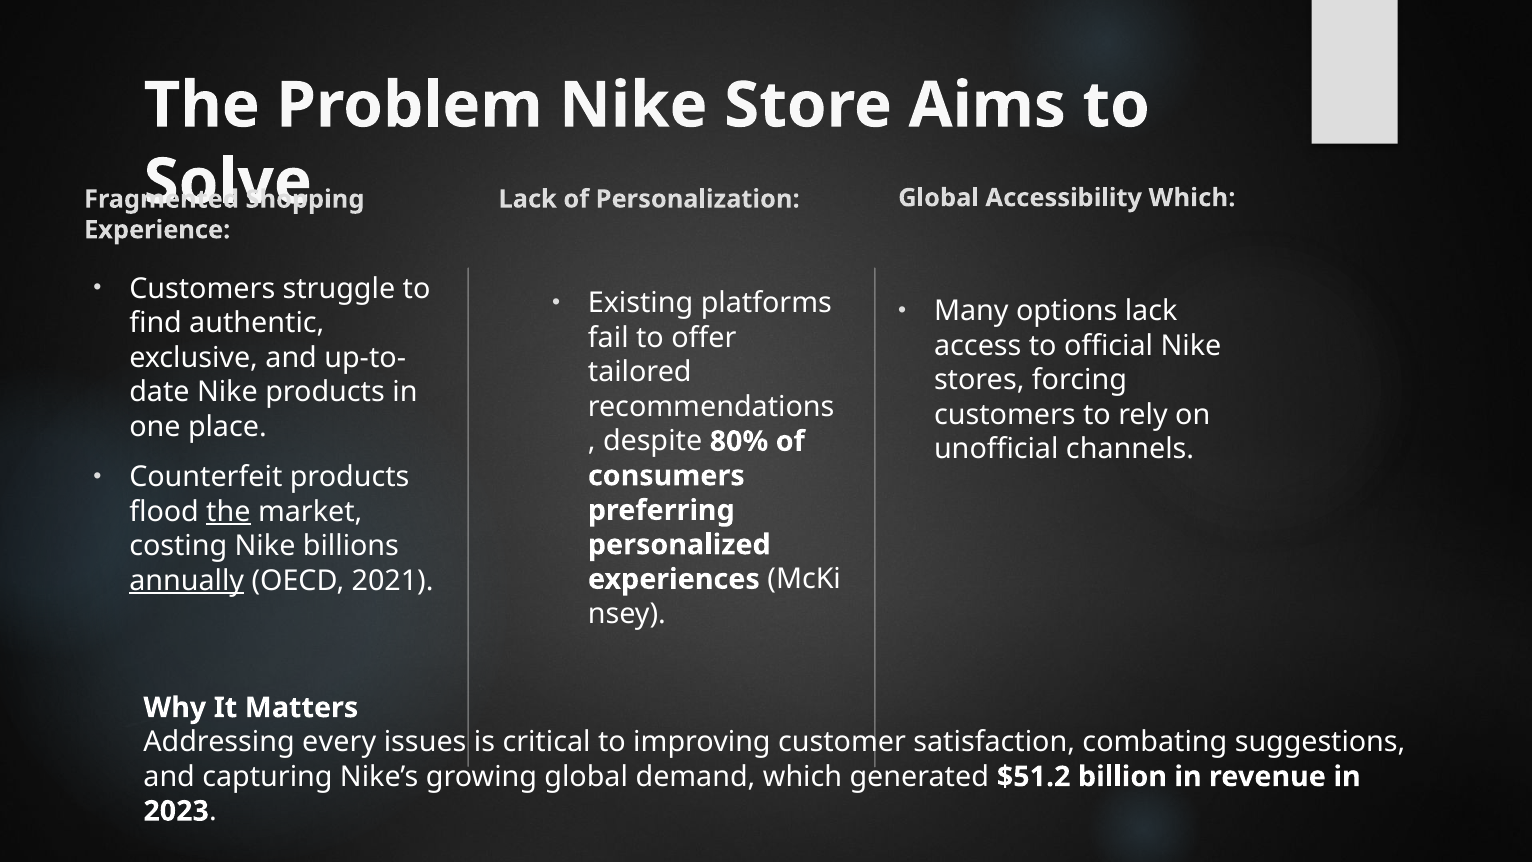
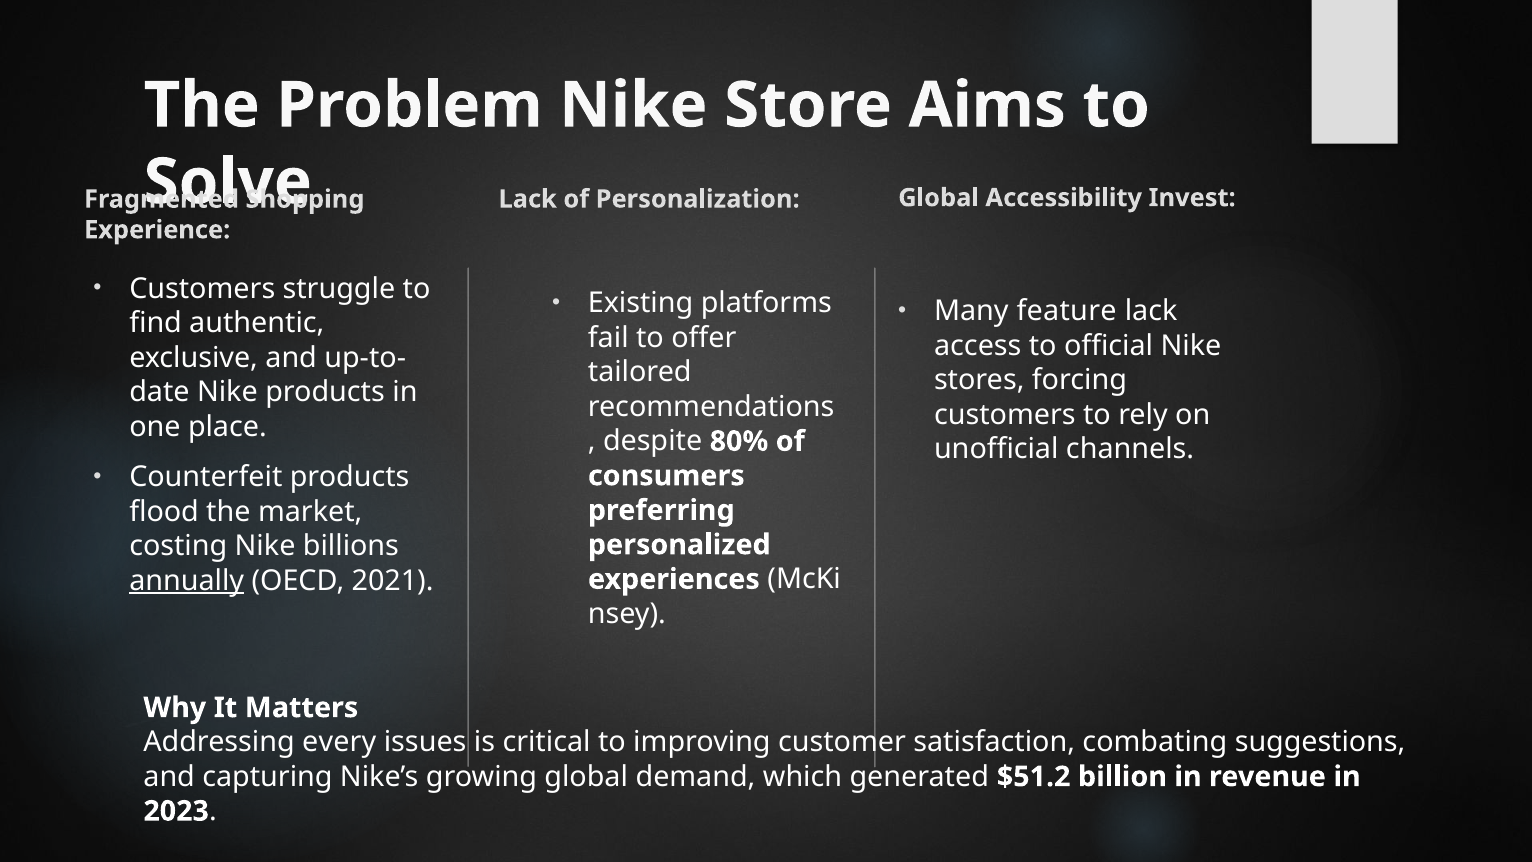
Accessibility Which: Which -> Invest
options: options -> feature
the at (228, 512) underline: present -> none
